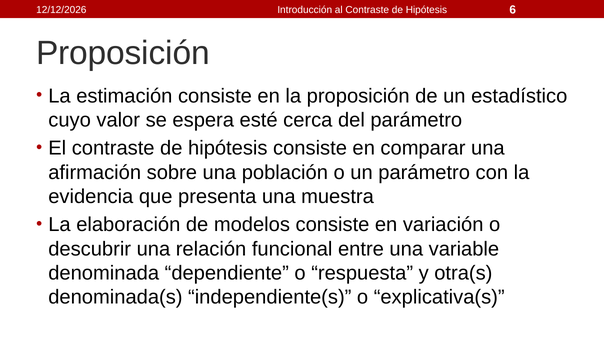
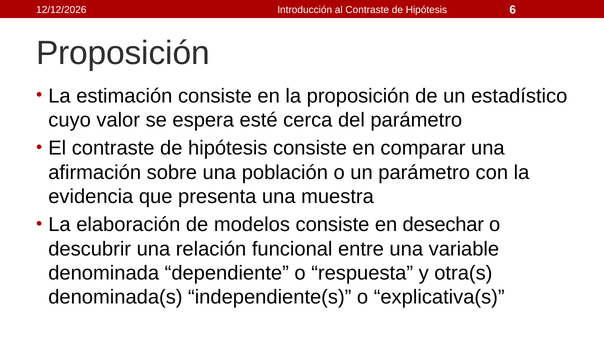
variación: variación -> desechar
